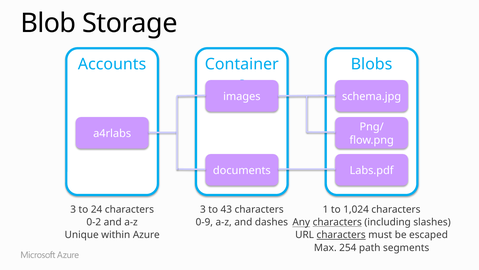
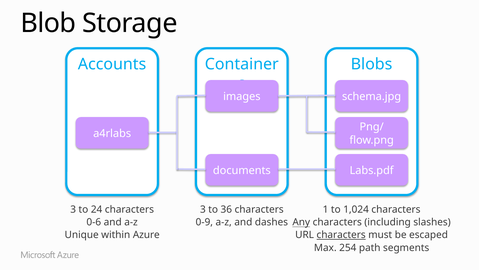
43: 43 -> 36
0-2: 0-2 -> 0-6
characters at (337, 222) underline: present -> none
